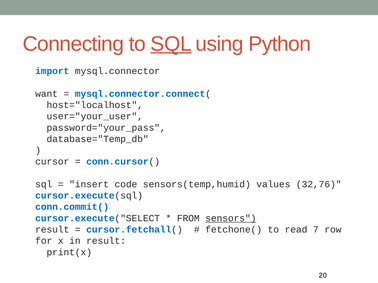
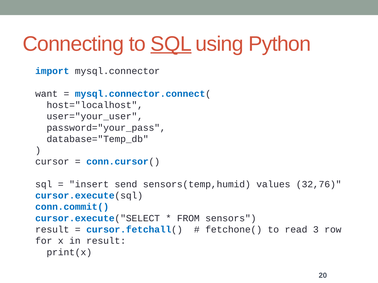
code: code -> send
sensors underline: present -> none
7: 7 -> 3
